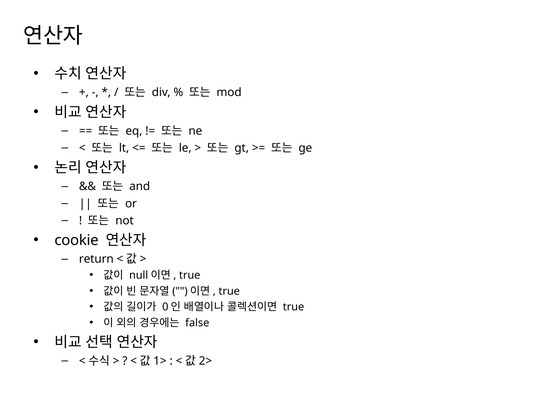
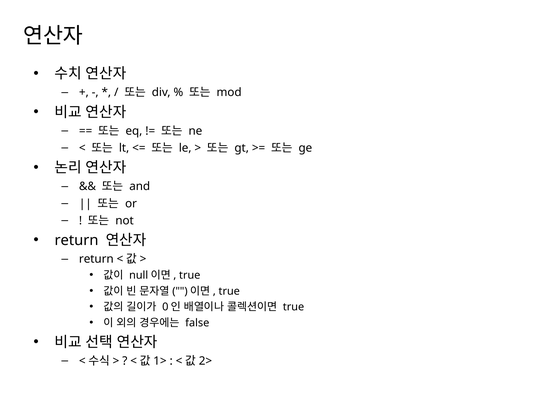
cookie at (77, 241): cookie -> return
